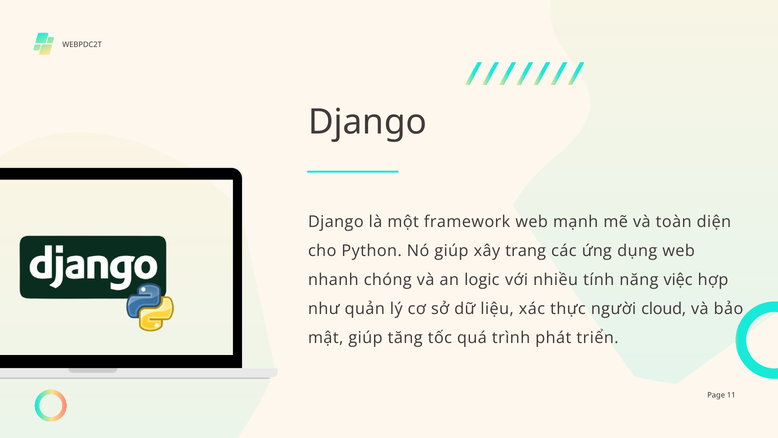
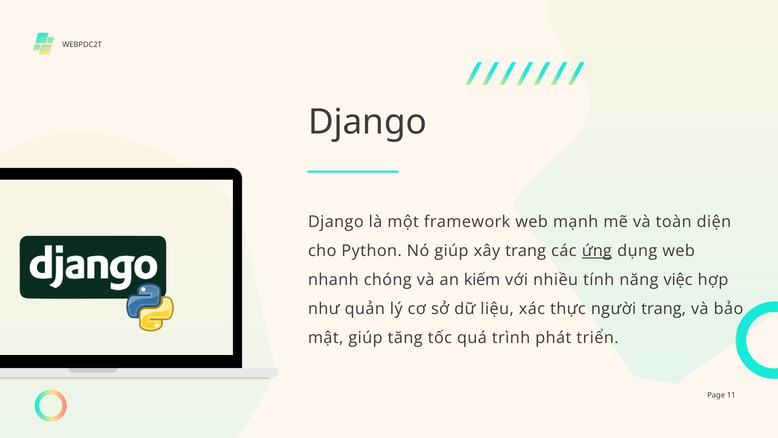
ứng underline: none -> present
logic: logic -> kiếm
người cloud: cloud -> trang
